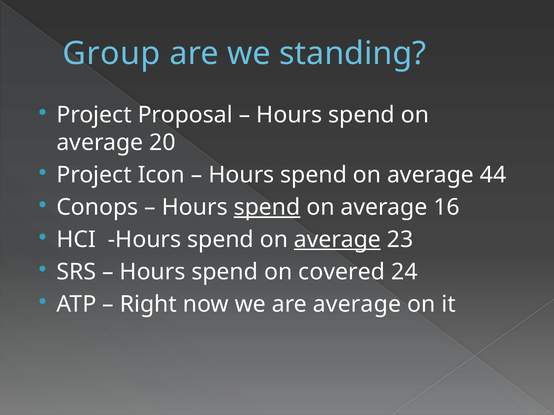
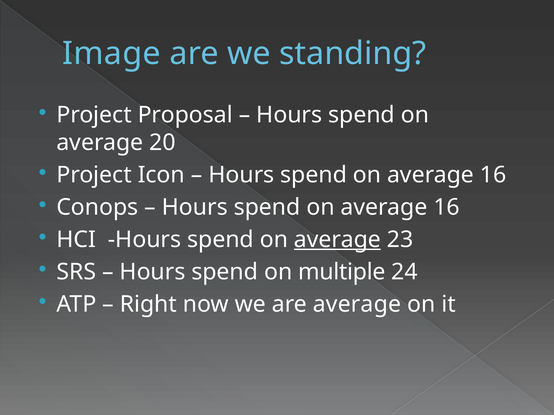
Group: Group -> Image
44 at (493, 175): 44 -> 16
spend at (267, 208) underline: present -> none
covered: covered -> multiple
